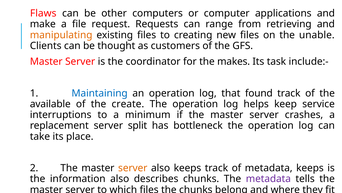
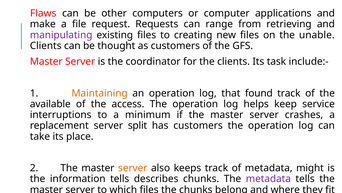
manipulating colour: orange -> purple
the makes: makes -> clients
Maintaining colour: blue -> orange
create: create -> access
has bottleneck: bottleneck -> customers
metadata keeps: keeps -> might
information also: also -> tells
